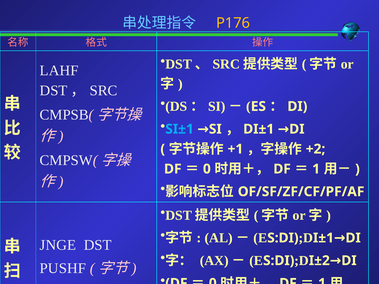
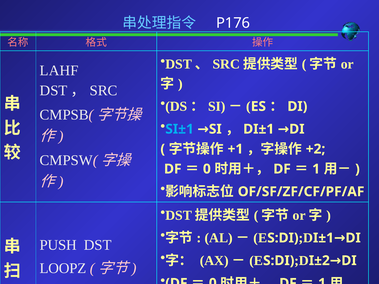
P176 colour: yellow -> white
JNGE: JNGE -> PUSH
PUSHF: PUSHF -> LOOPZ
